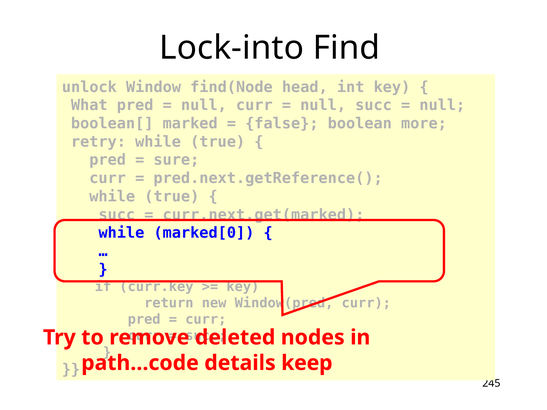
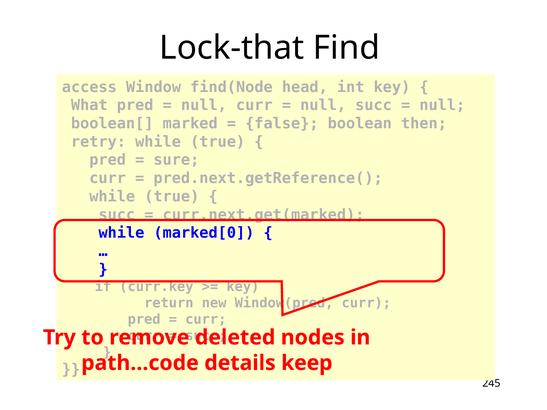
Lock-into: Lock-into -> Lock-that
unlock: unlock -> access
more: more -> then
